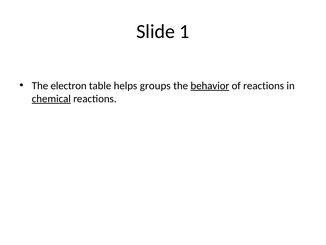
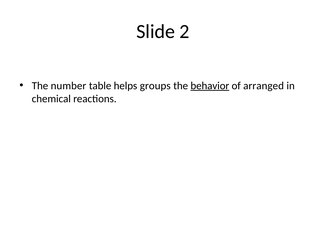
1: 1 -> 2
electron: electron -> number
of reactions: reactions -> arranged
chemical underline: present -> none
